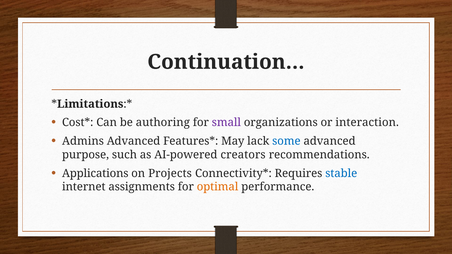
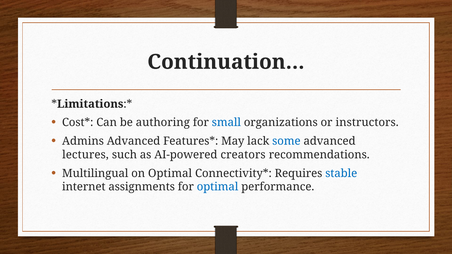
small colour: purple -> blue
interaction: interaction -> instructors
purpose: purpose -> lectures
Applications: Applications -> Multilingual
on Projects: Projects -> Optimal
optimal at (218, 187) colour: orange -> blue
